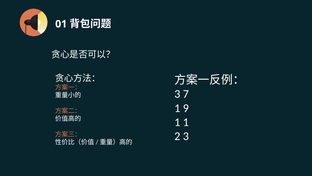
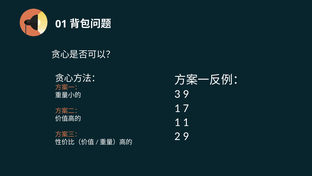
3 7: 7 -> 9
9: 9 -> 7
2 3: 3 -> 9
